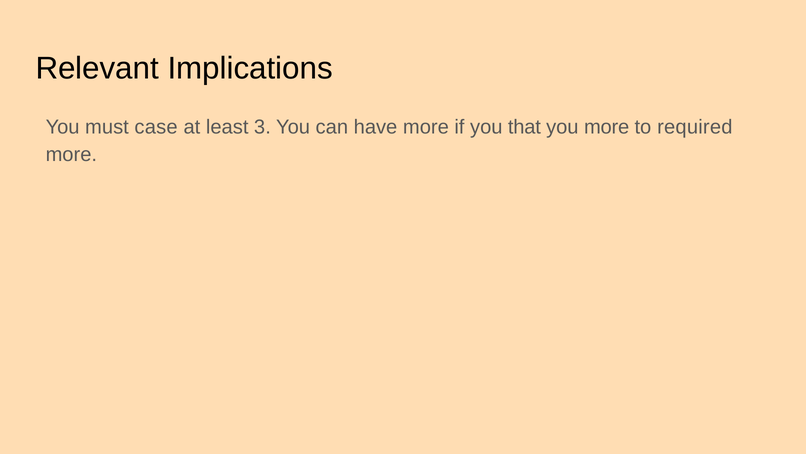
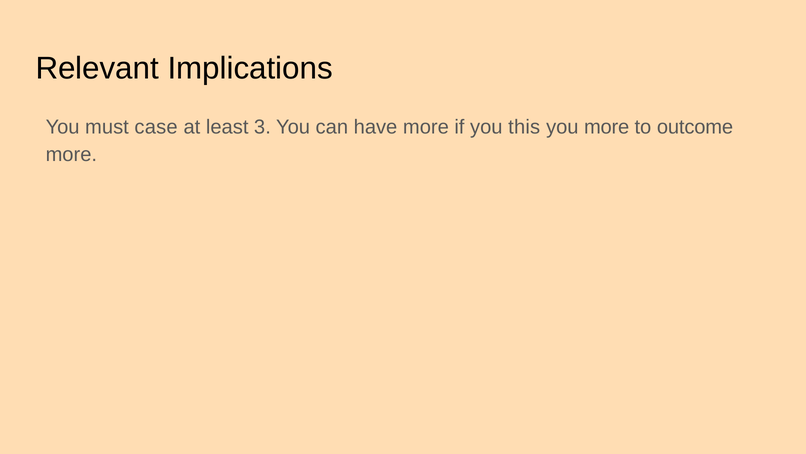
that: that -> this
required: required -> outcome
